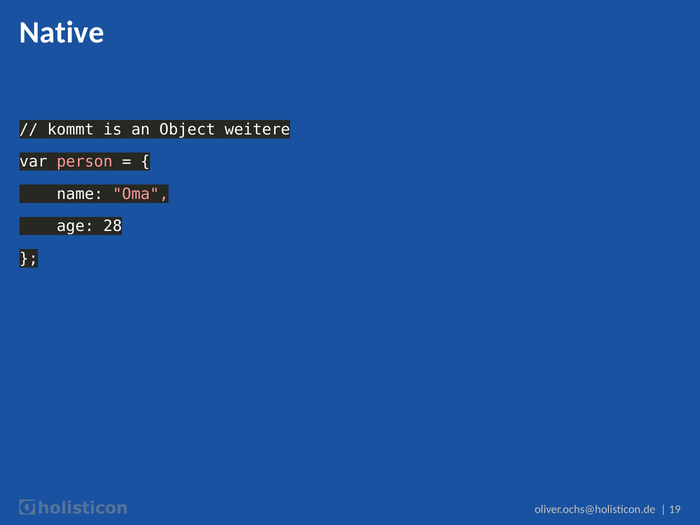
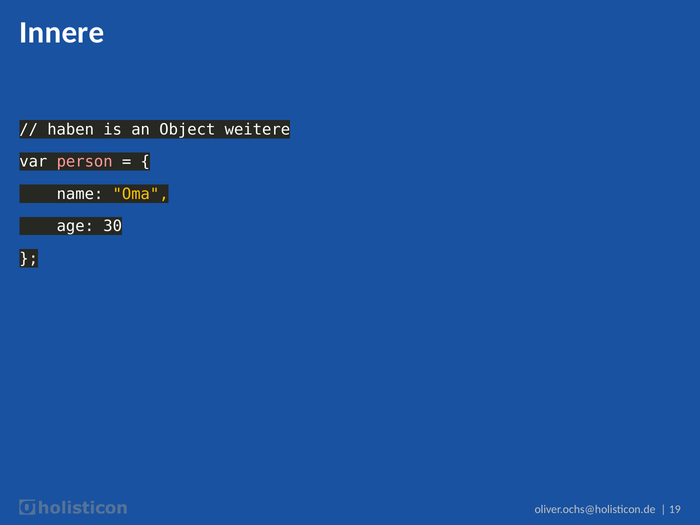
Native: Native -> Innere
kommt: kommt -> haben
Oma colour: pink -> yellow
28: 28 -> 30
